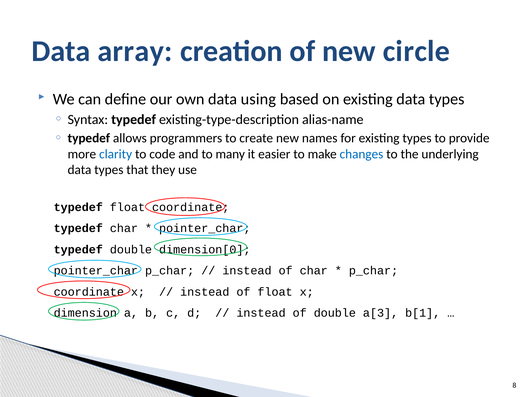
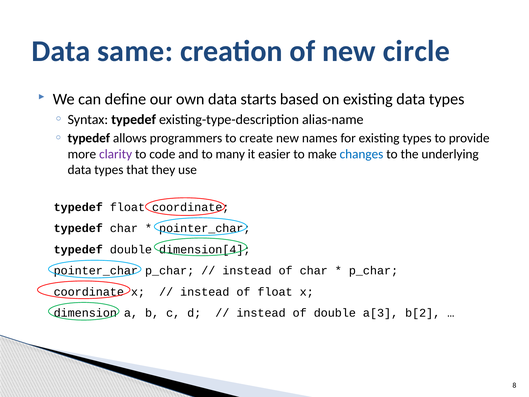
array: array -> same
using: using -> starts
clarity colour: blue -> purple
dimension[0: dimension[0 -> dimension[4
b[1: b[1 -> b[2
